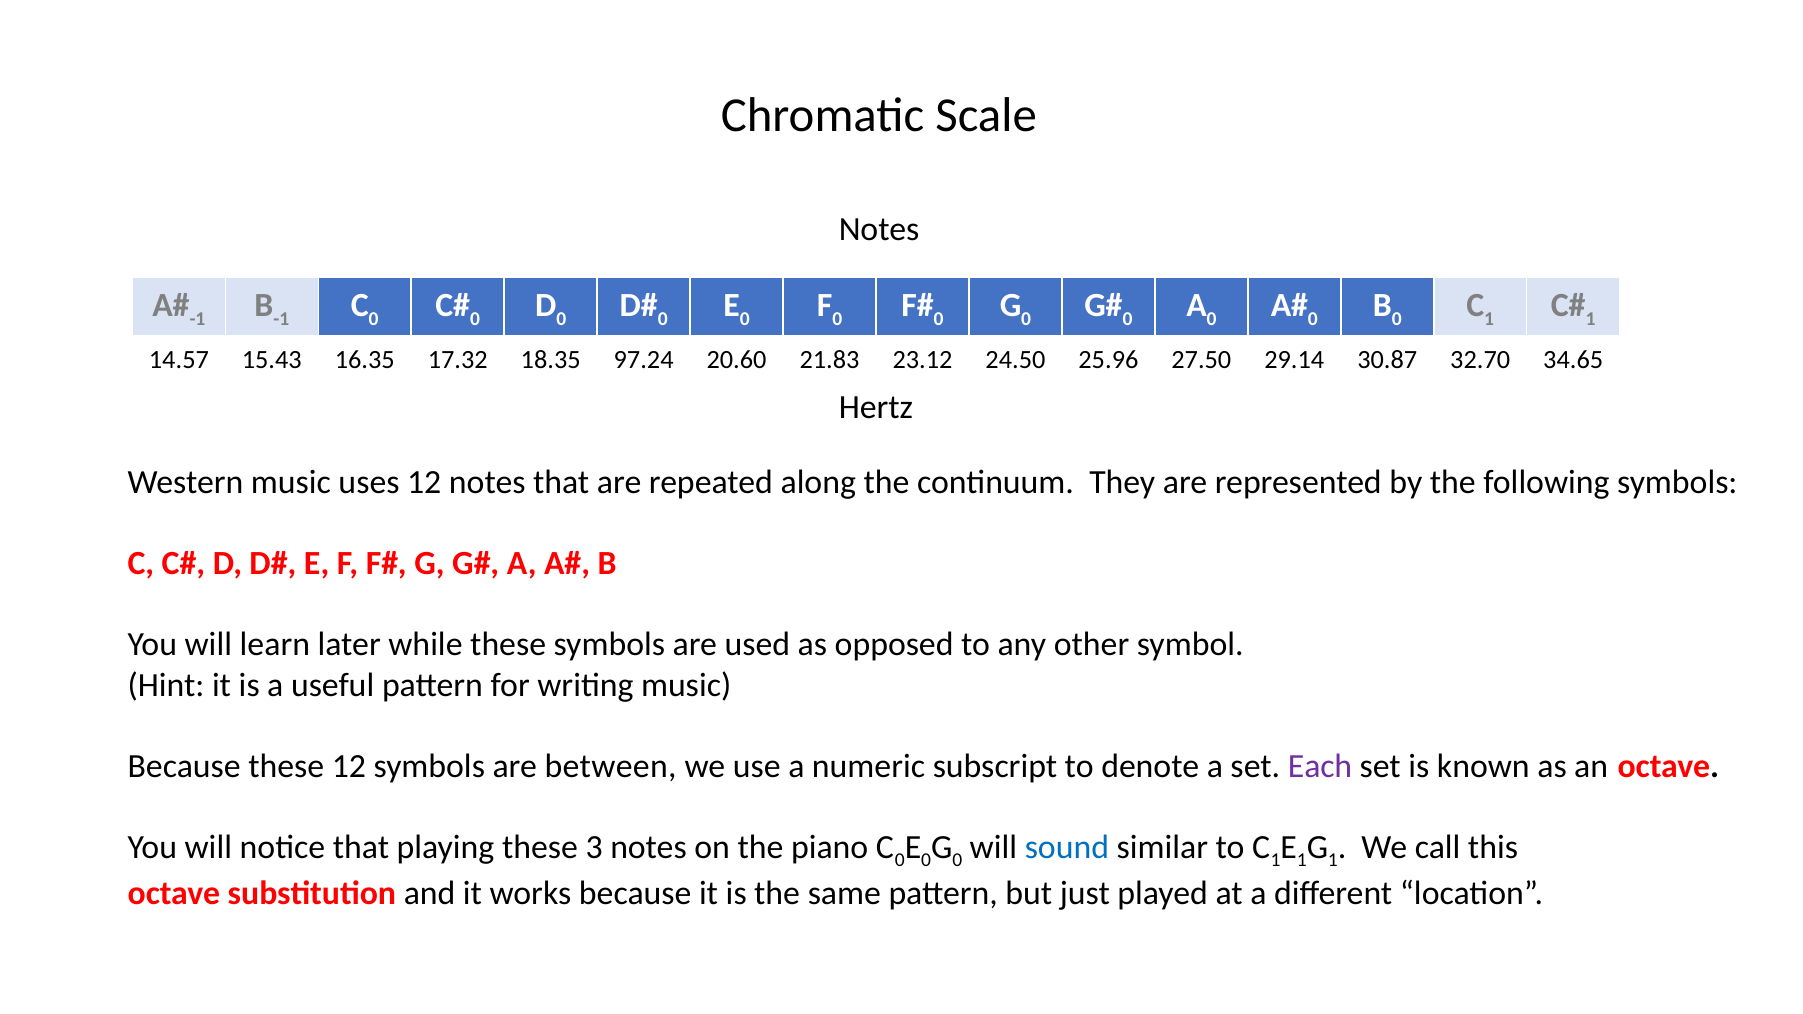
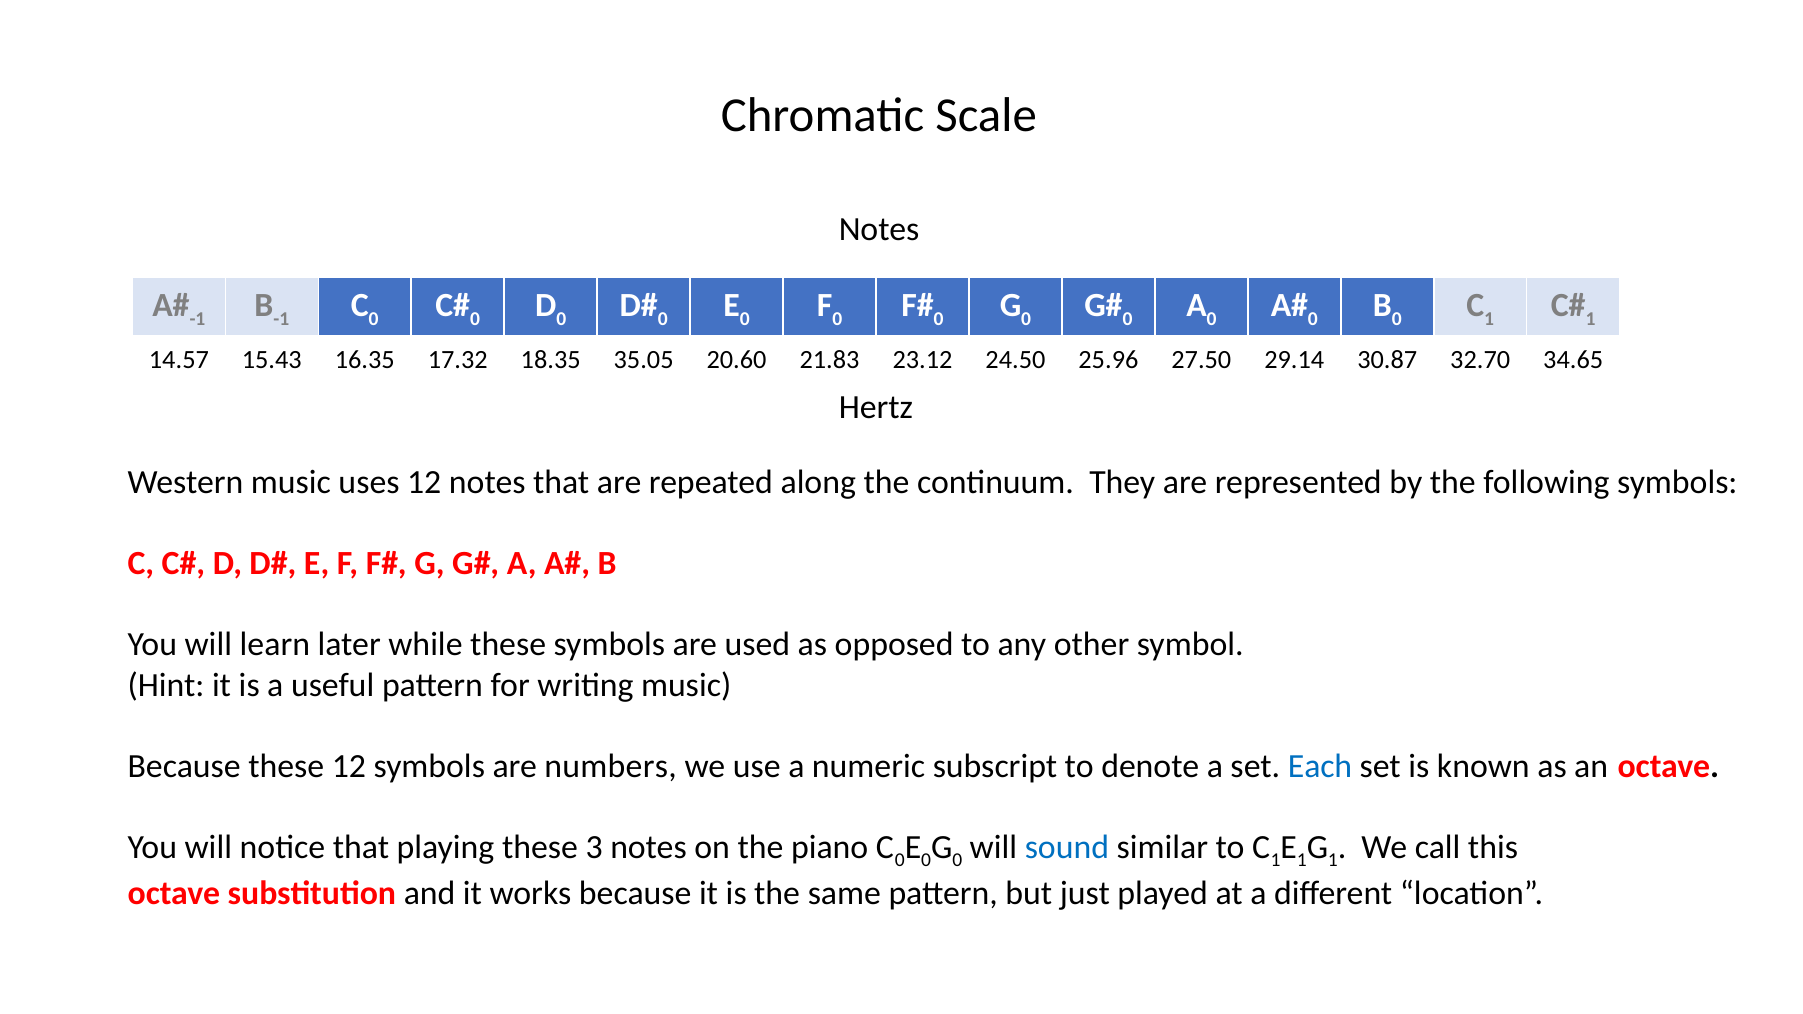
97.24: 97.24 -> 35.05
between: between -> numbers
Each colour: purple -> blue
